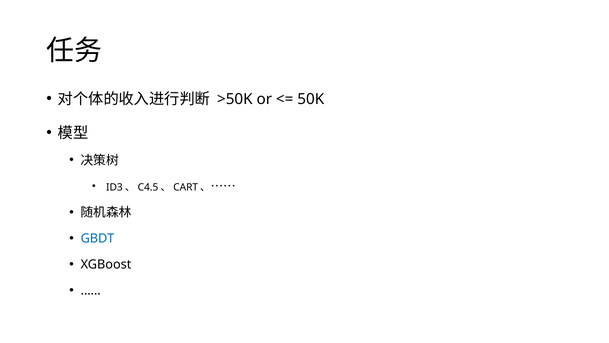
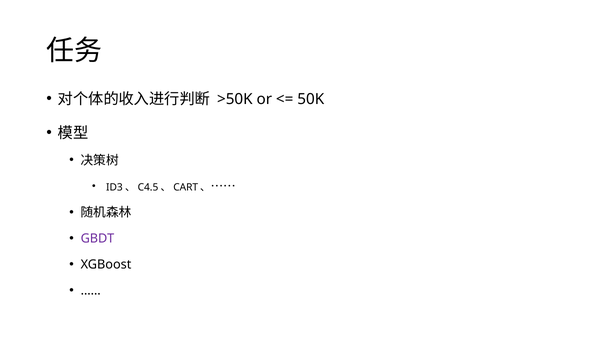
GBDT colour: blue -> purple
